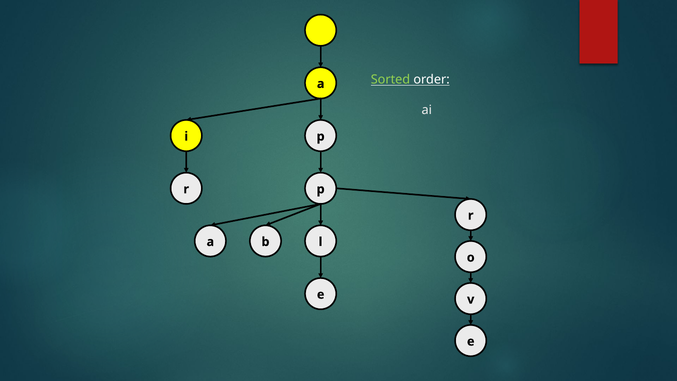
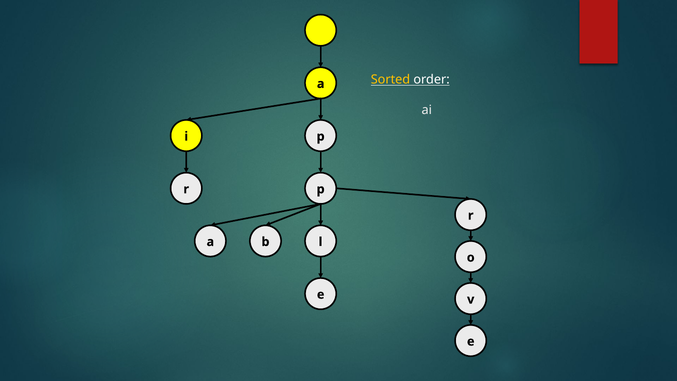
Sorted colour: light green -> yellow
